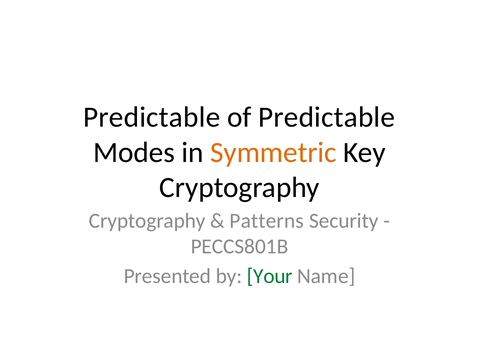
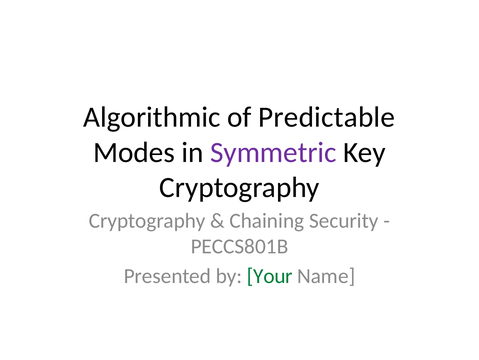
Predictable at (152, 117): Predictable -> Algorithmic
Symmetric colour: orange -> purple
Patterns: Patterns -> Chaining
